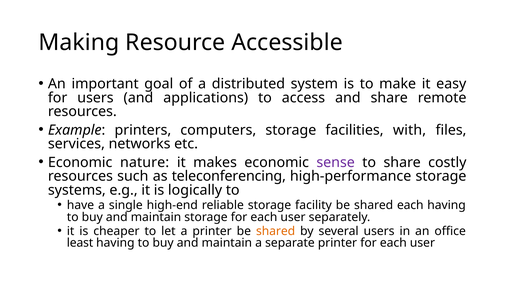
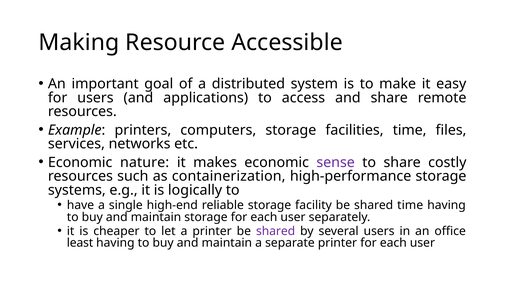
facilities with: with -> time
teleconferencing: teleconferencing -> containerization
shared each: each -> time
shared at (276, 231) colour: orange -> purple
